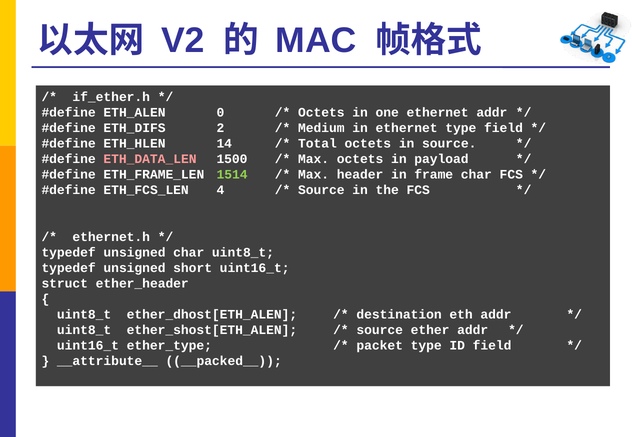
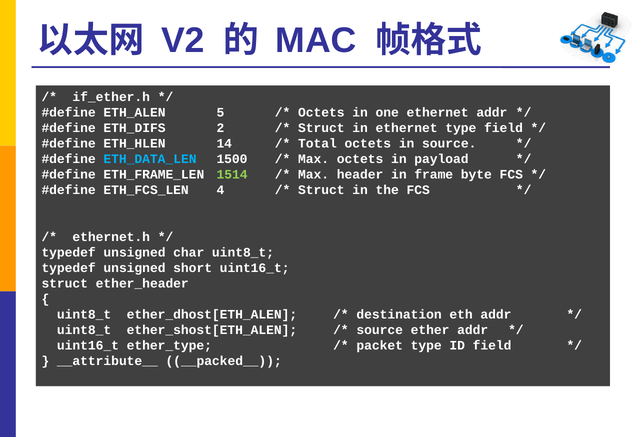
0: 0 -> 5
Medium at (321, 128): Medium -> Struct
ETH_DATA_LEN colour: pink -> light blue
frame char: char -> byte
Source at (321, 190): Source -> Struct
